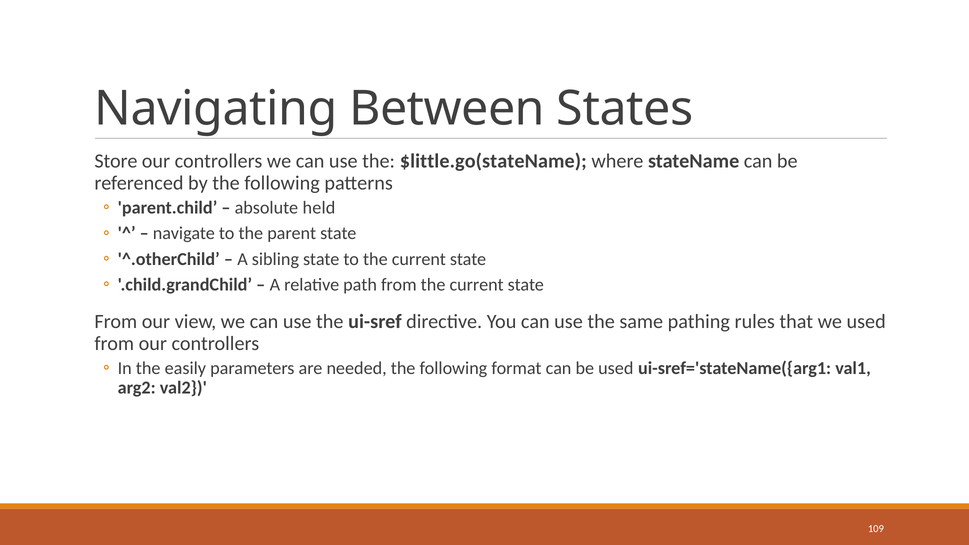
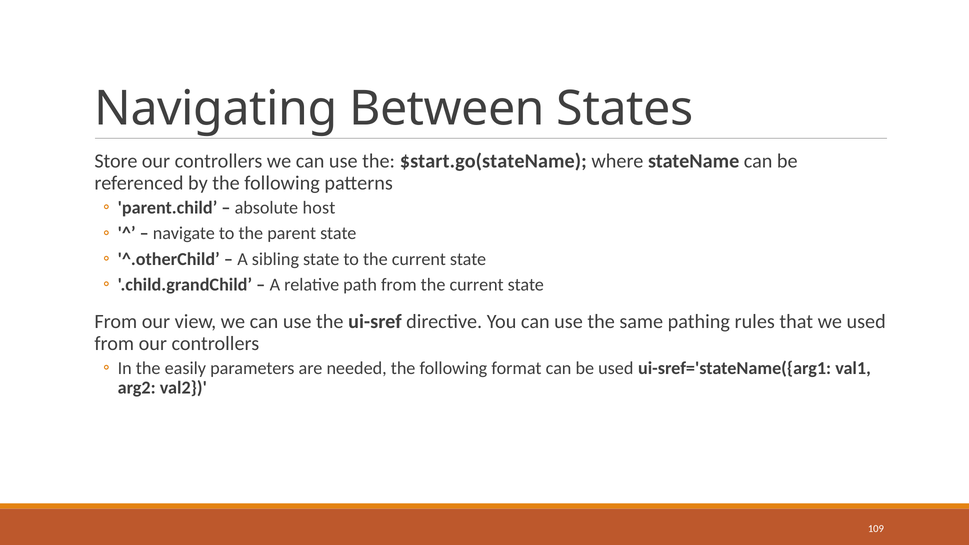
$little.go(stateName: $little.go(stateName -> $start.go(stateName
held: held -> host
